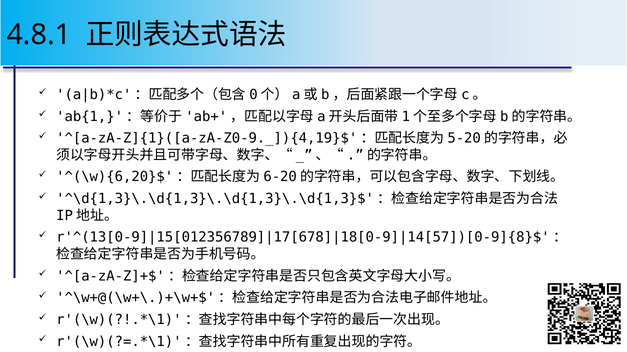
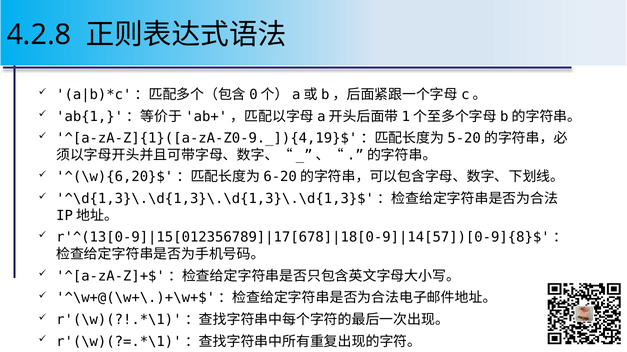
4.8.1: 4.8.1 -> 4.2.8
